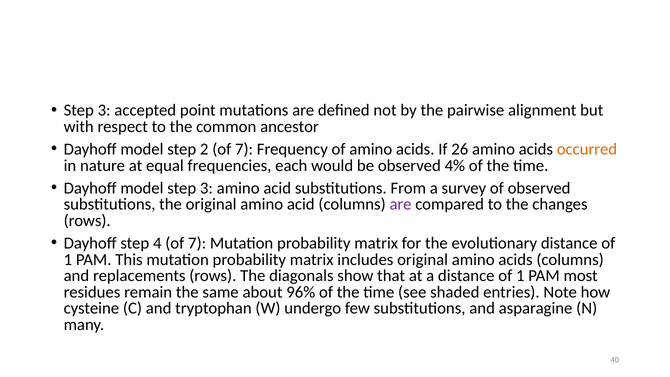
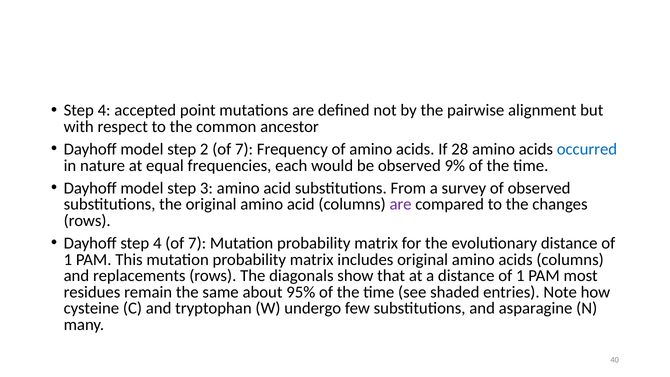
3 at (104, 110): 3 -> 4
26: 26 -> 28
occurred colour: orange -> blue
4%: 4% -> 9%
96%: 96% -> 95%
